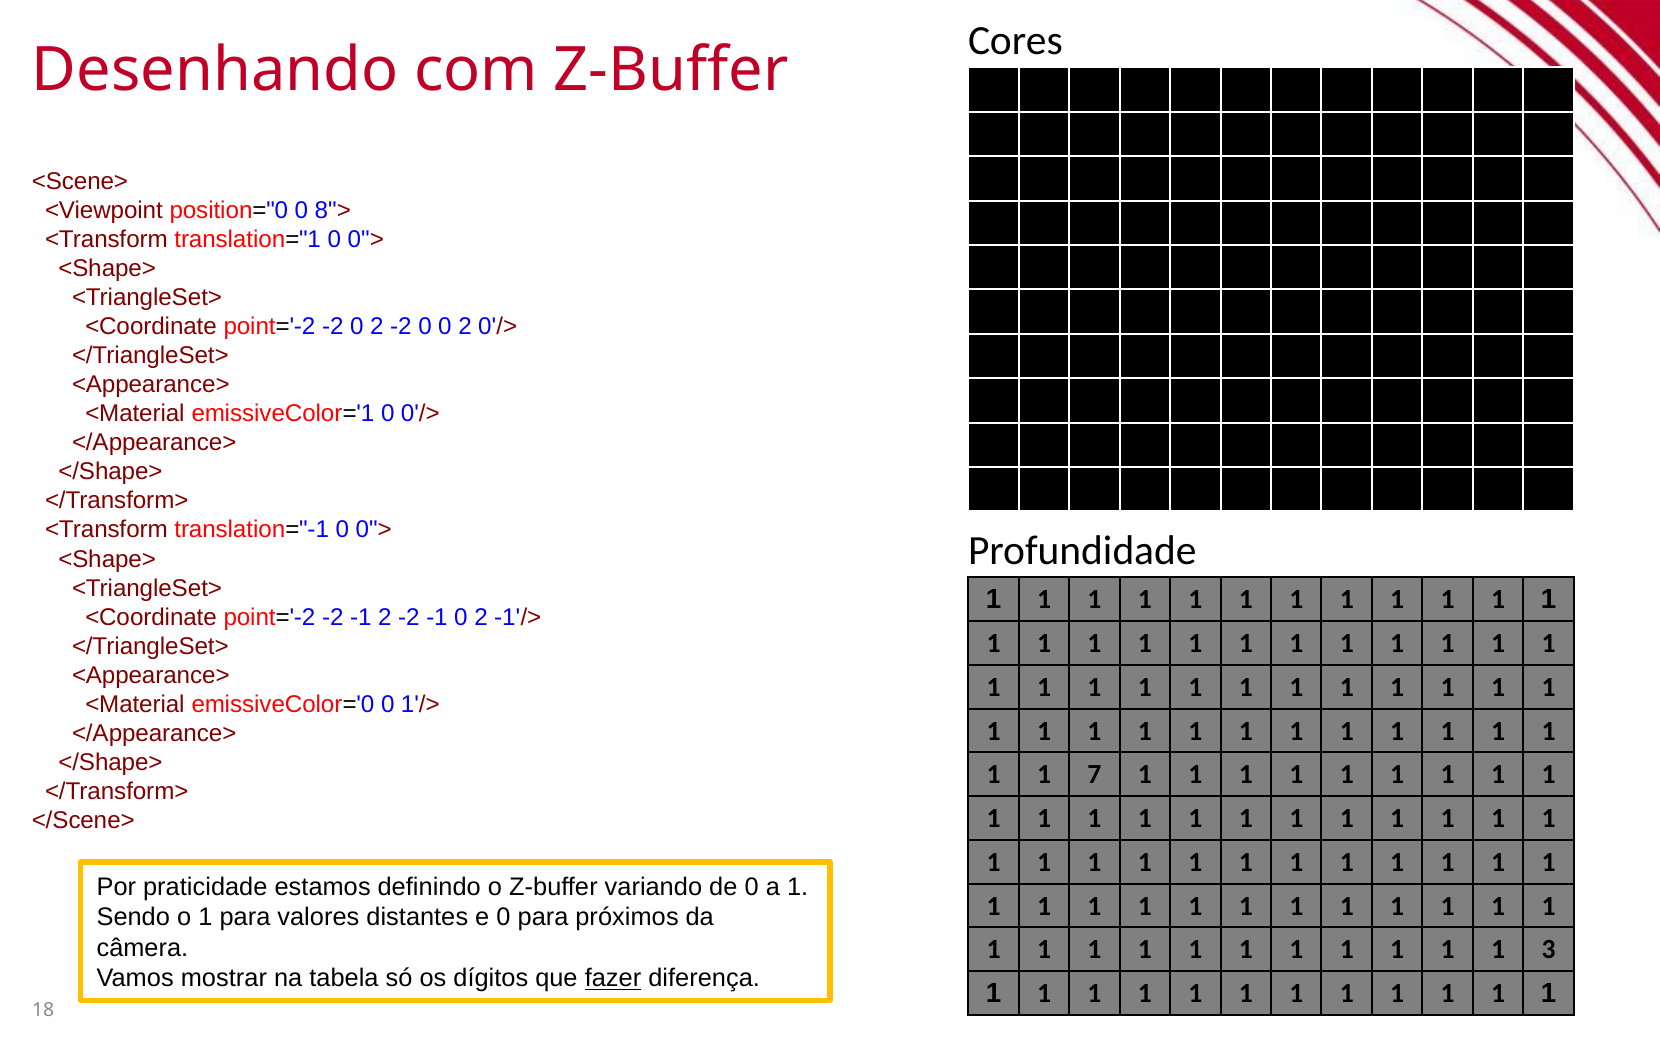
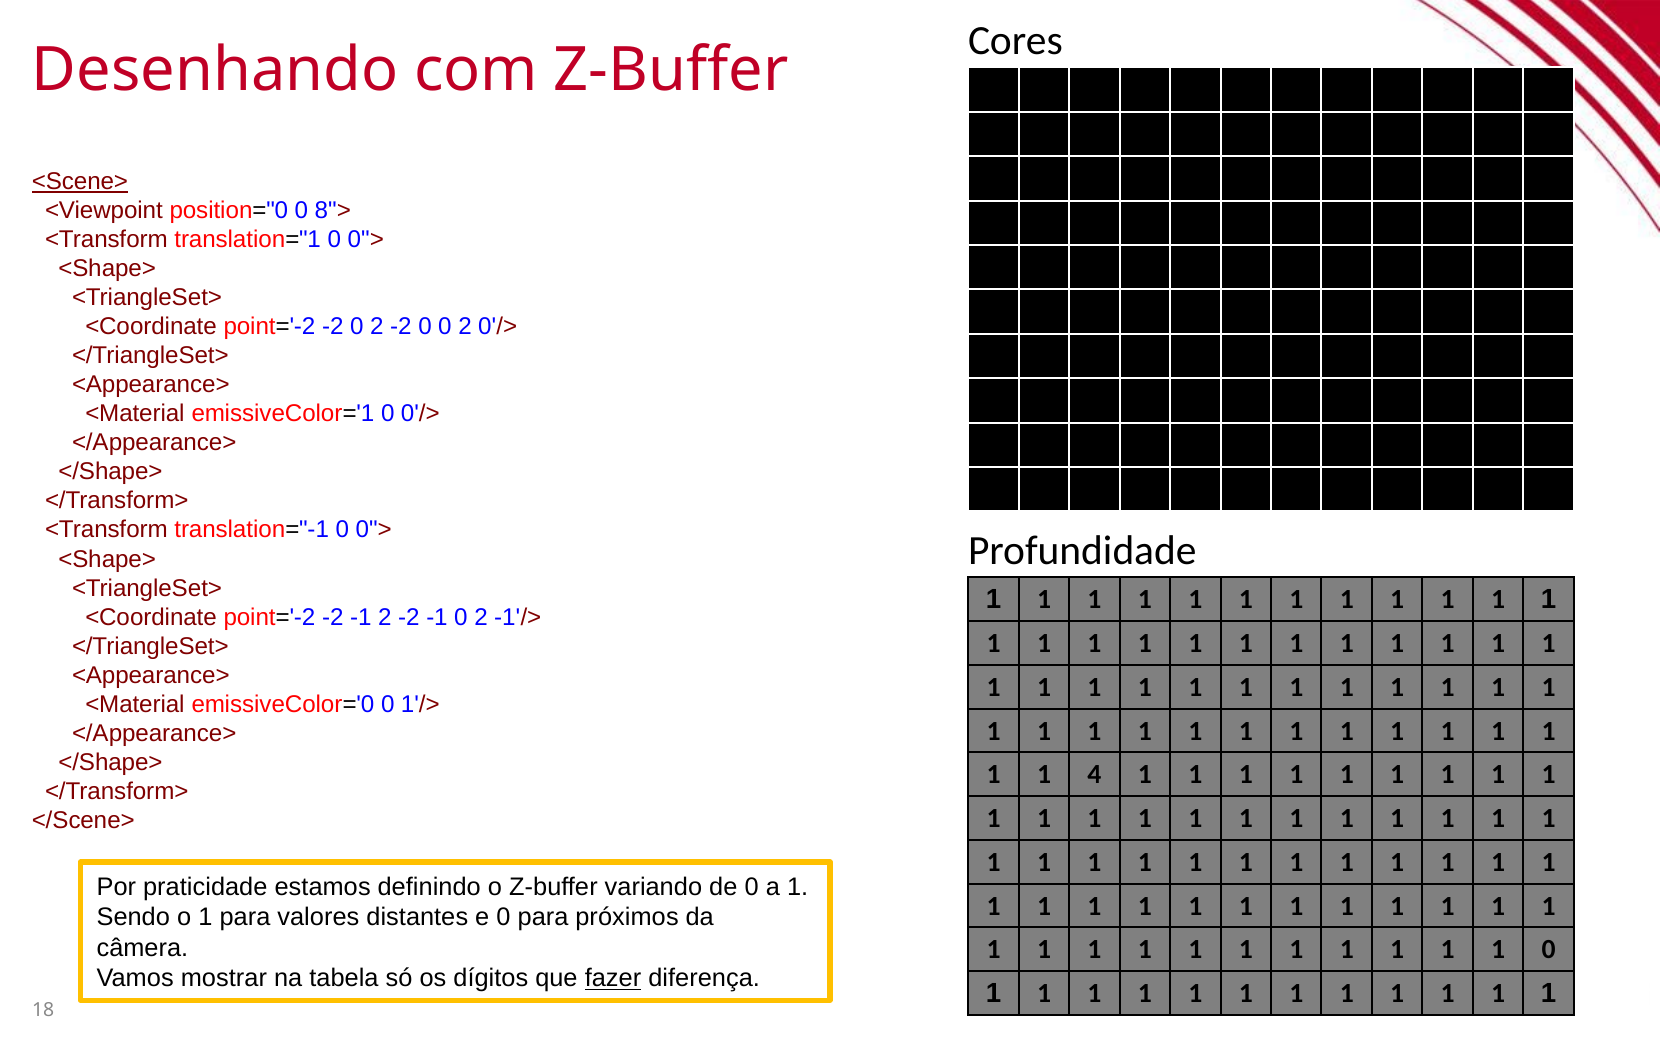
<Scene> underline: none -> present
7: 7 -> 4
1 3: 3 -> 0
